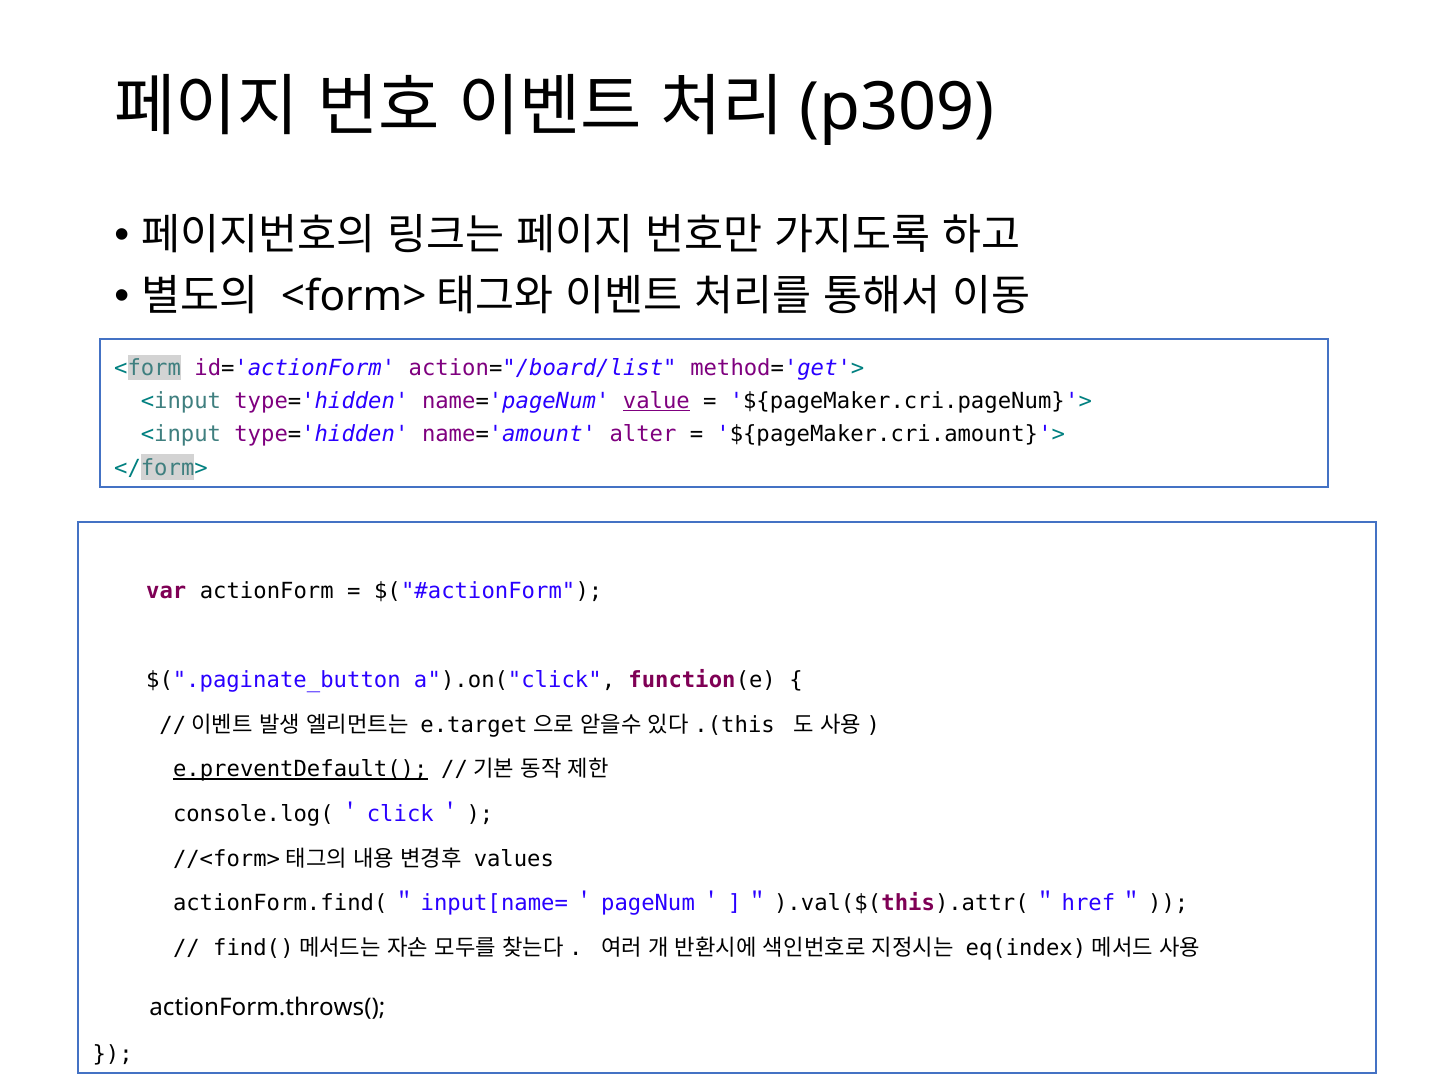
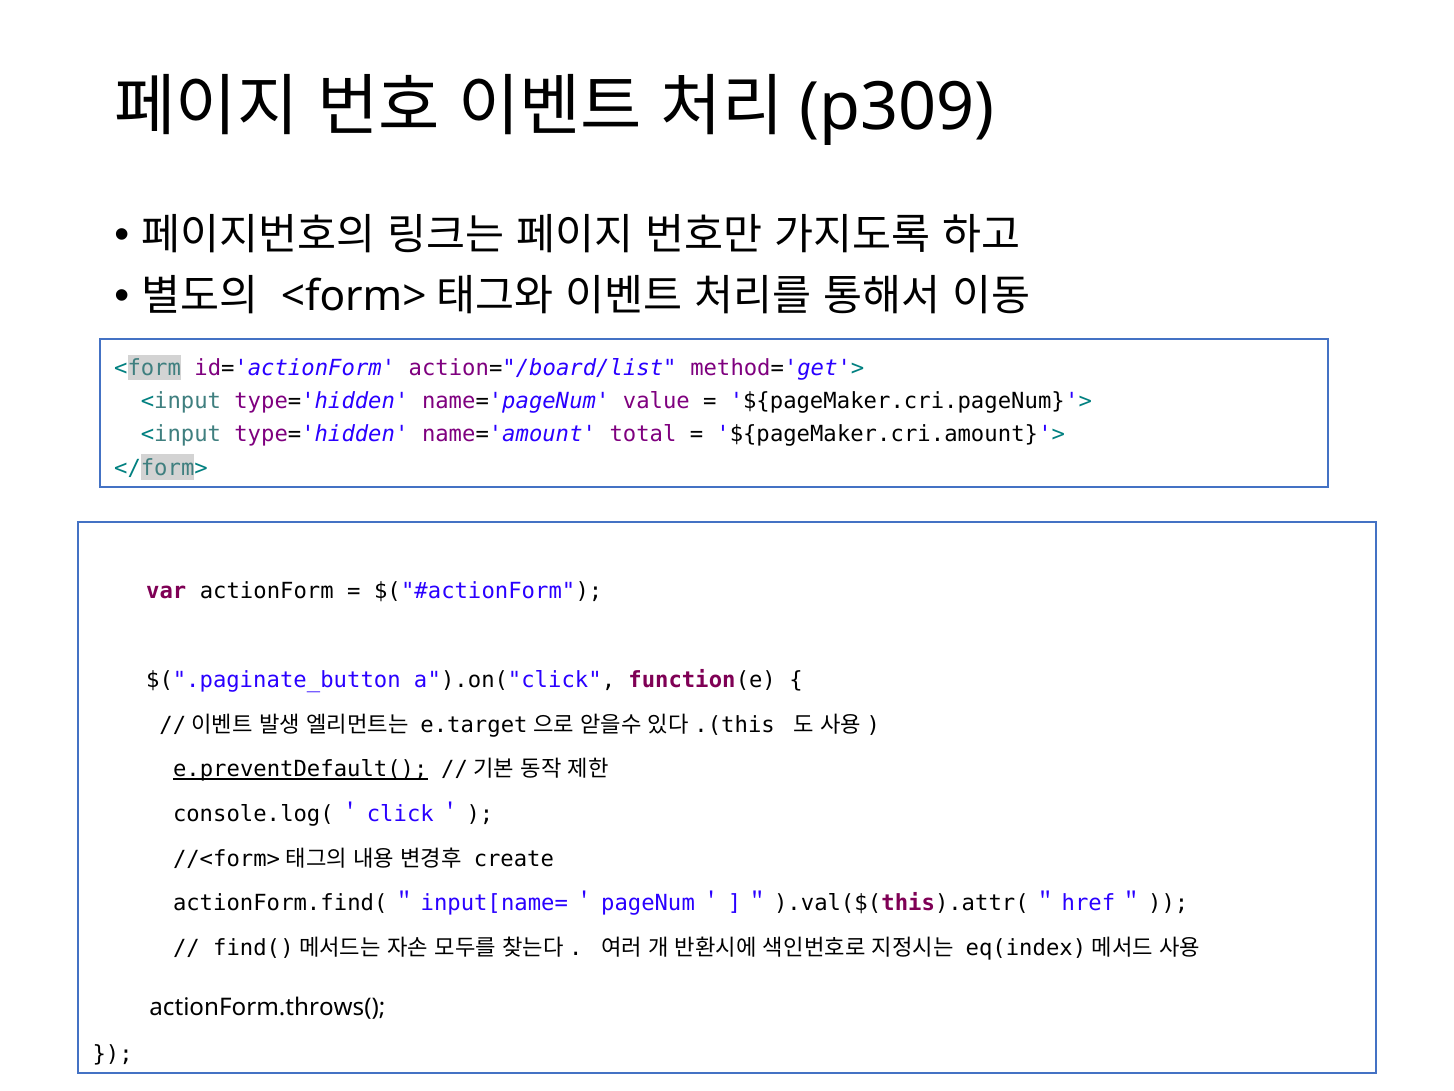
value underline: present -> none
alter: alter -> total
values: values -> create
